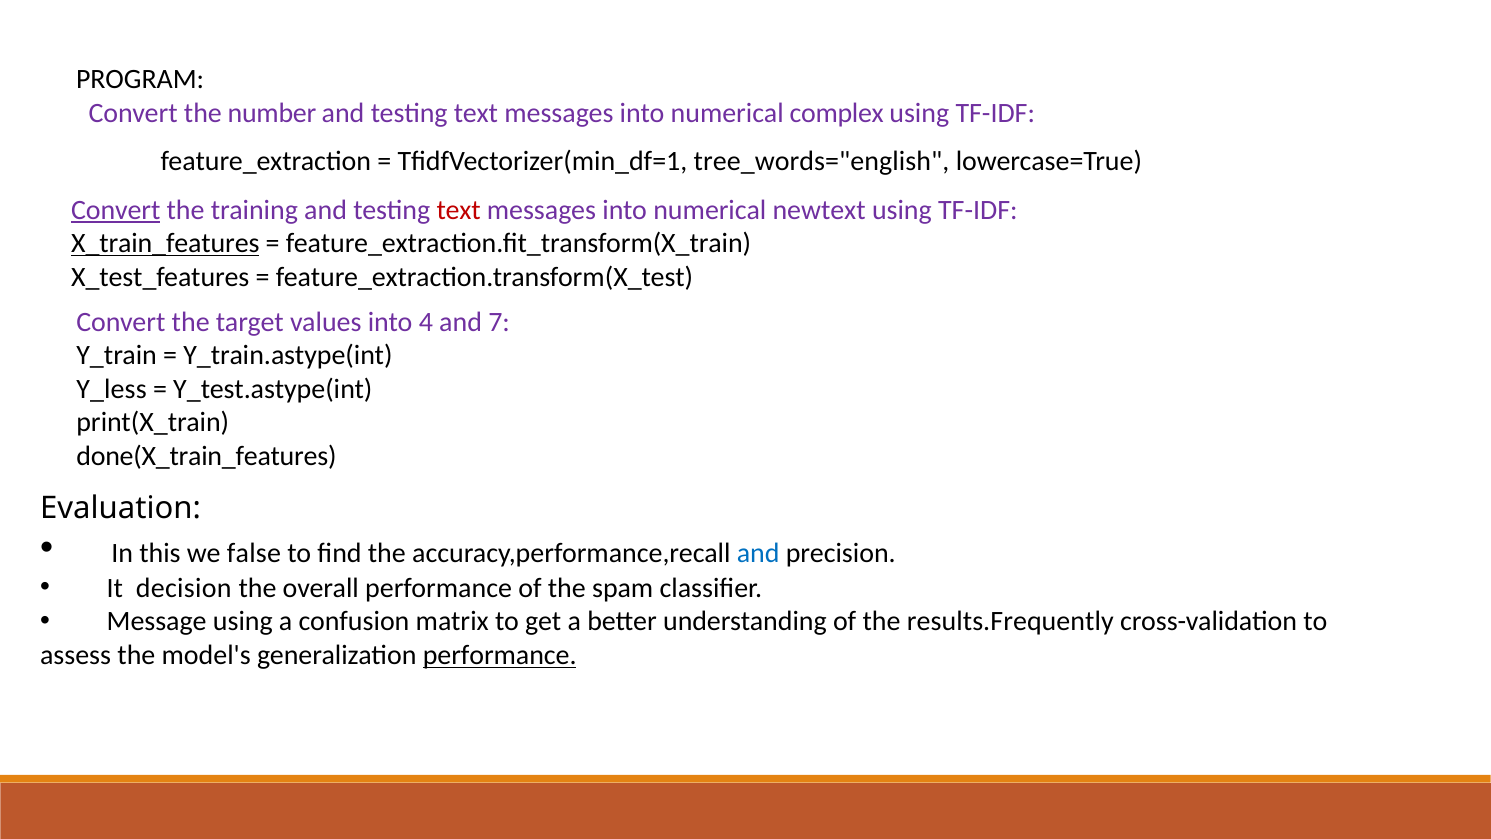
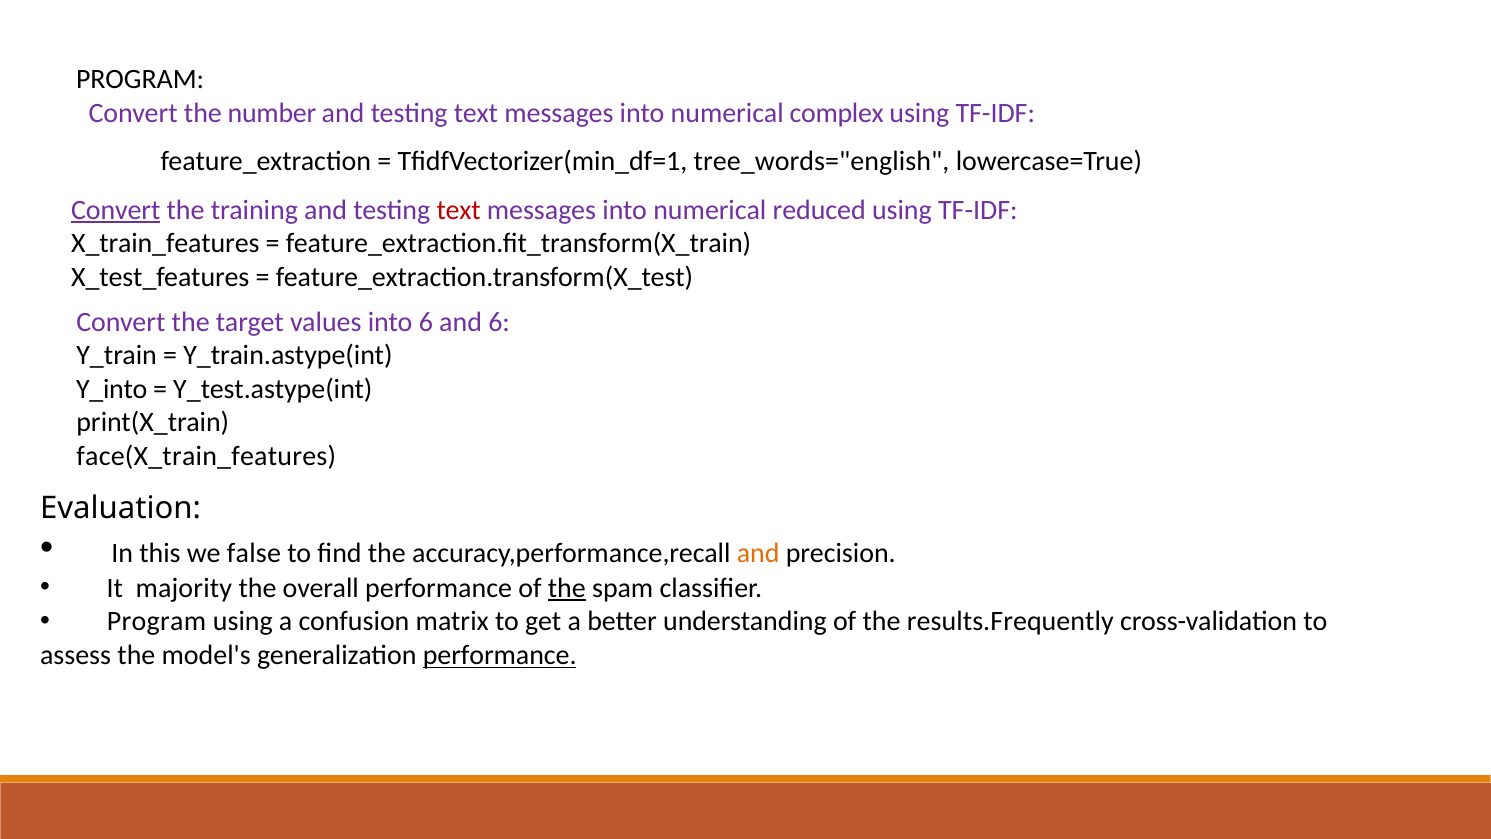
newtext: newtext -> reduced
X_train_features underline: present -> none
into 4: 4 -> 6
and 7: 7 -> 6
Y_less: Y_less -> Y_into
done(X_train_features: done(X_train_features -> face(X_train_features
and at (758, 553) colour: blue -> orange
decision: decision -> majority
the at (567, 588) underline: none -> present
Message at (157, 622): Message -> Program
